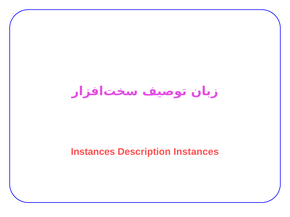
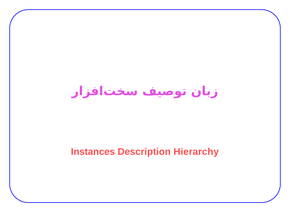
Description Instances: Instances -> Hierarchy
